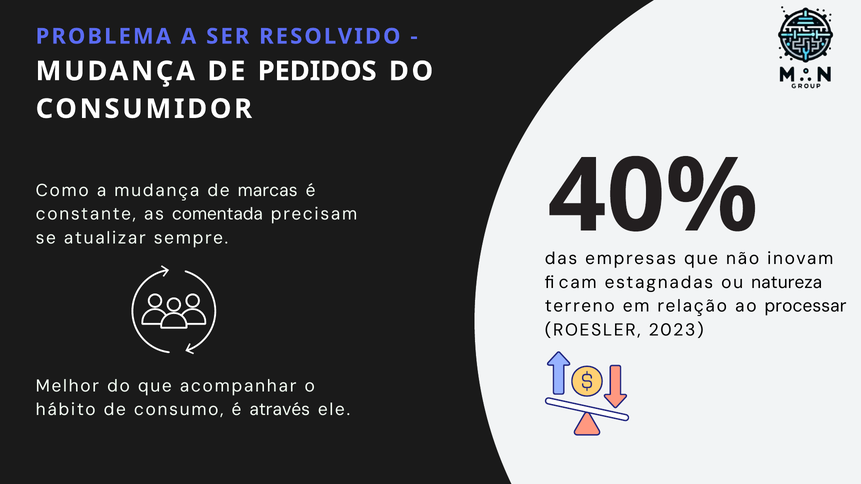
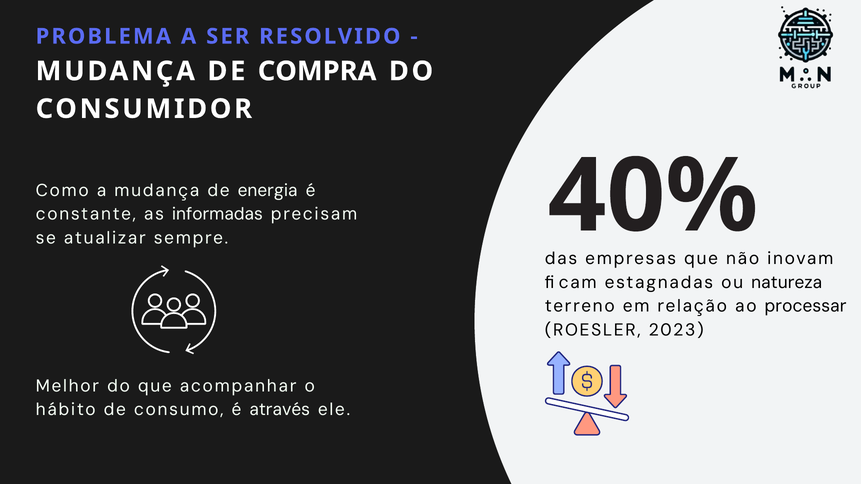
PEDIDOS: PEDIDOS -> COMPRA
marcas: marcas -> energia
comentada: comentada -> informadas
